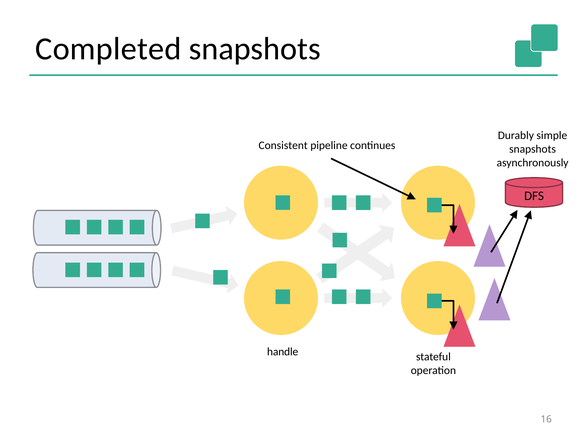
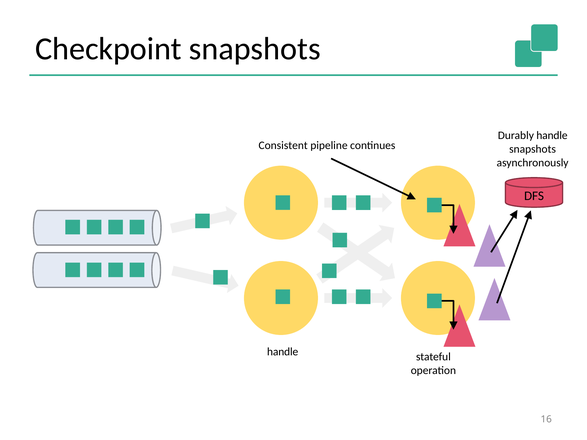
Completed: Completed -> Checkpoint
Durably simple: simple -> handle
